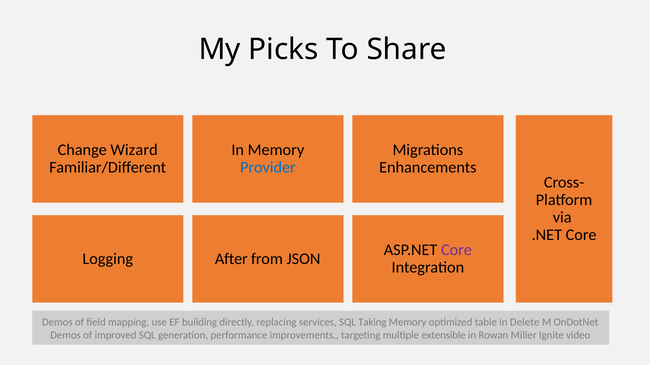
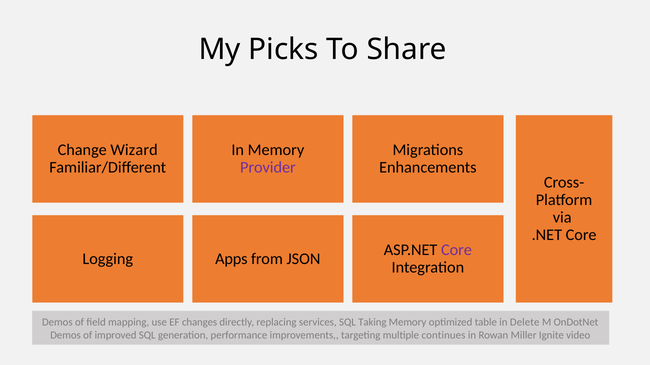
Provider colour: blue -> purple
After: After -> Apps
building: building -> changes
extensible: extensible -> continues
